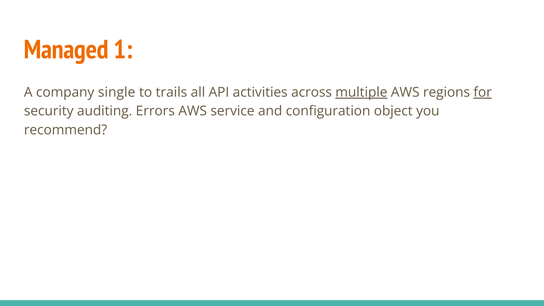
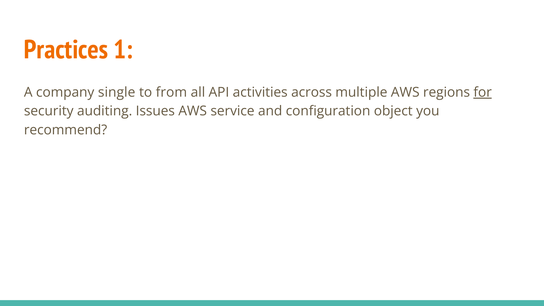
Managed: Managed -> Practices
trails: trails -> from
multiple underline: present -> none
Errors: Errors -> Issues
